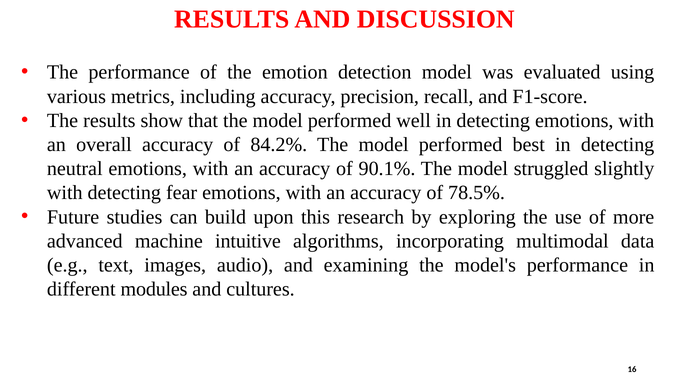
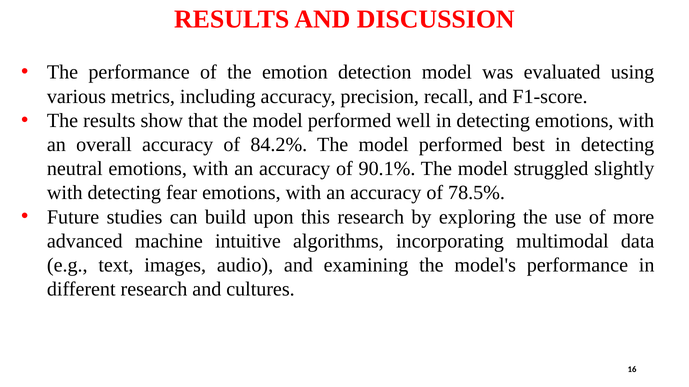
different modules: modules -> research
